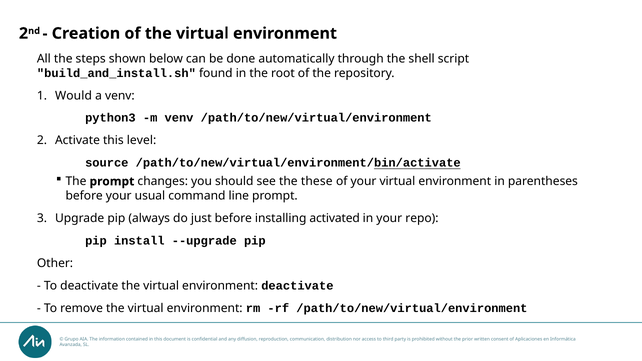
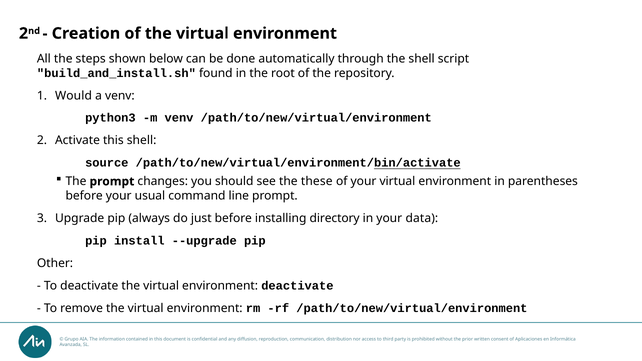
this level: level -> shell
activated: activated -> directory
repo: repo -> data
